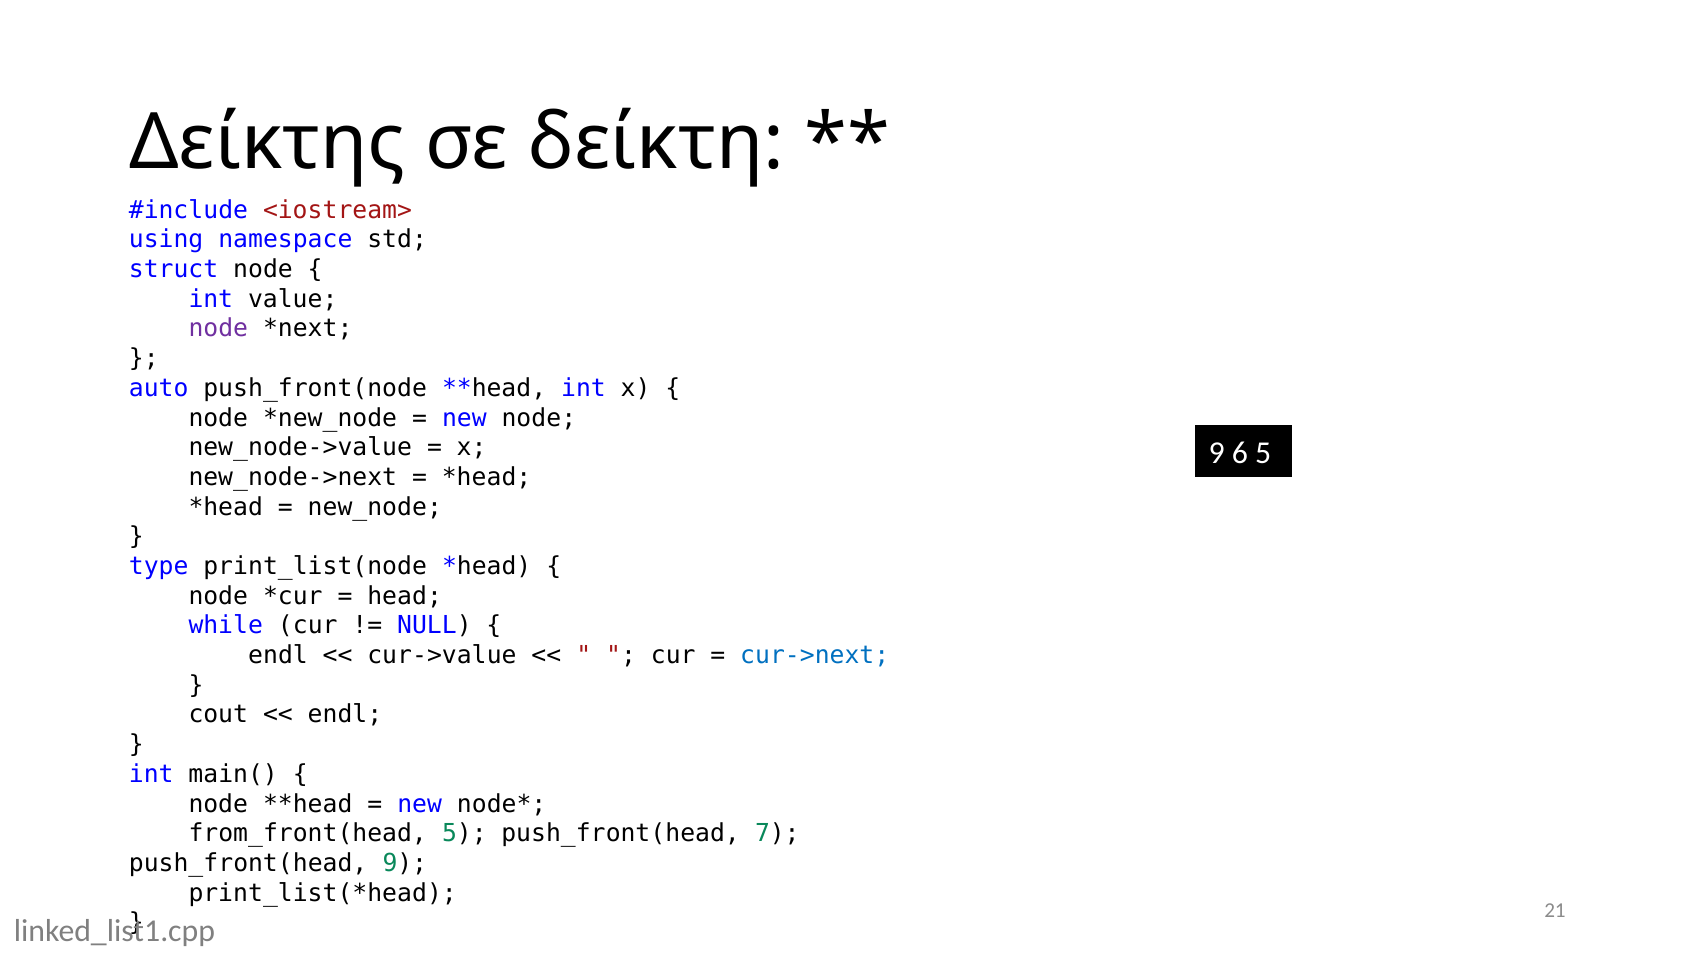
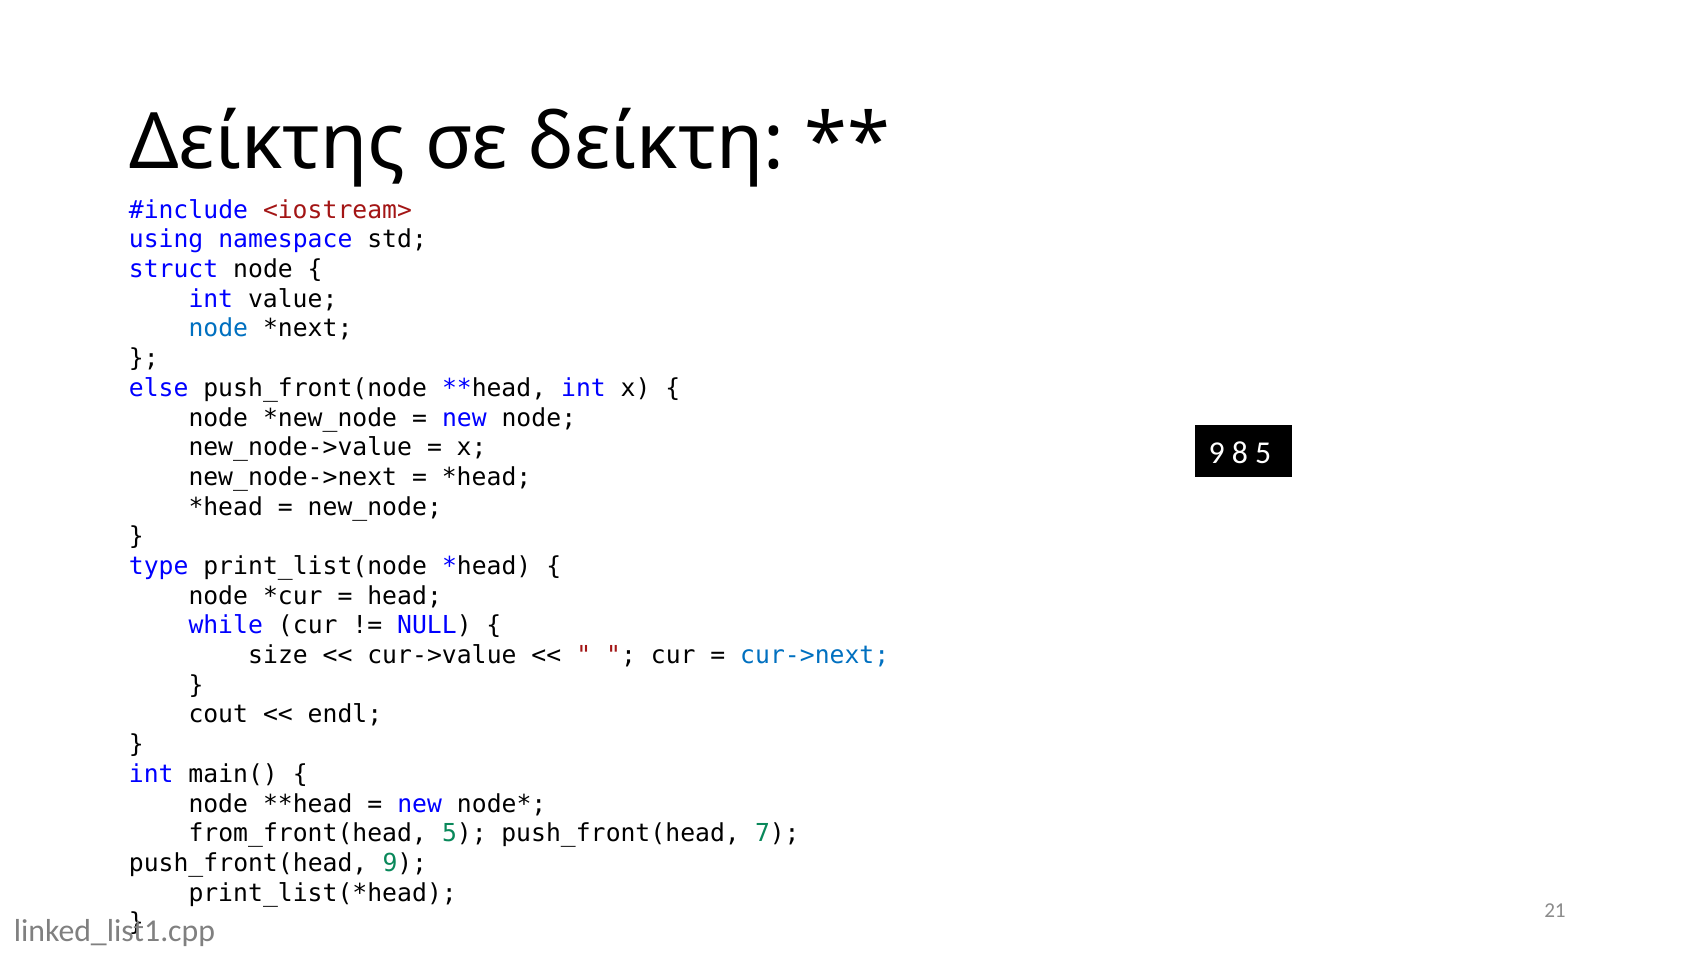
node at (218, 329) colour: purple -> blue
auto: auto -> else
6: 6 -> 8
endl at (278, 655): endl -> size
